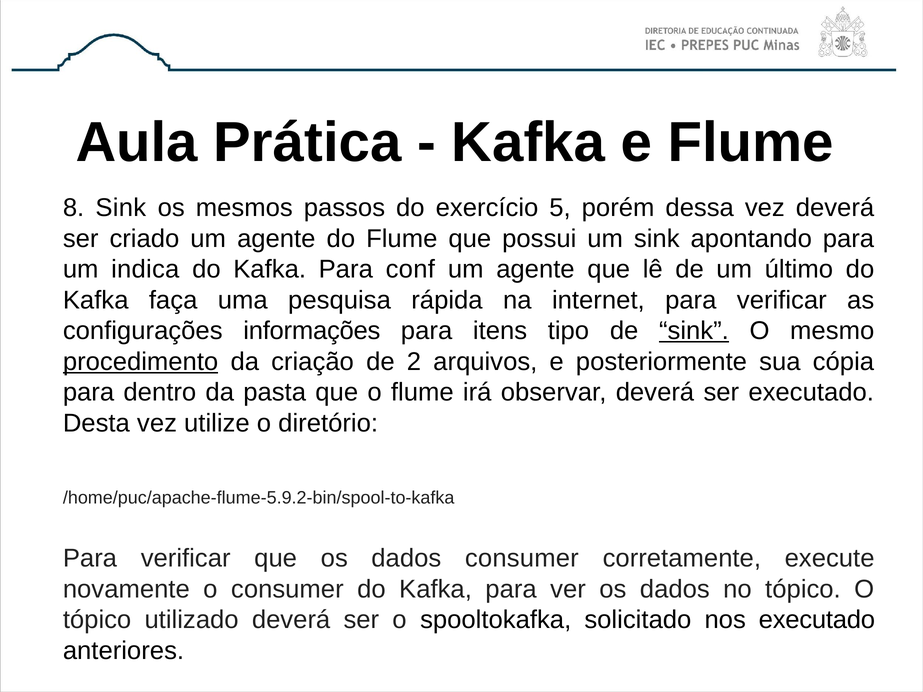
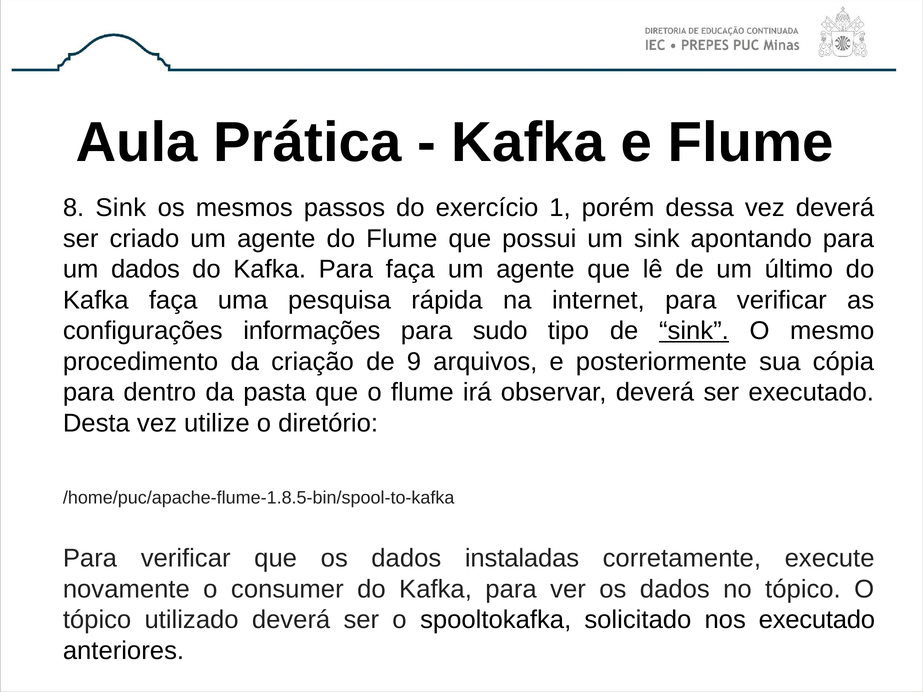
5: 5 -> 1
um indica: indica -> dados
Para conf: conf -> faça
itens: itens -> sudo
procedimento underline: present -> none
2: 2 -> 9
/home/puc/apache-flume-5.9.2-bin/spool-to-kafka: /home/puc/apache-flume-5.9.2-bin/spool-to-kafka -> /home/puc/apache-flume-1.8.5-bin/spool-to-kafka
dados consumer: consumer -> instaladas
